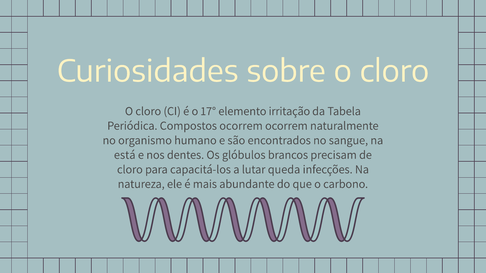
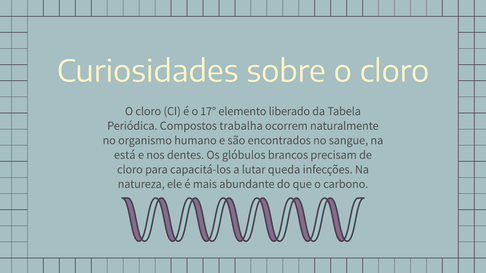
irritação: irritação -> liberado
Compostos ocorrem: ocorrem -> trabalha
